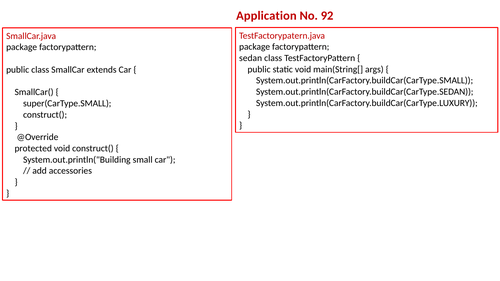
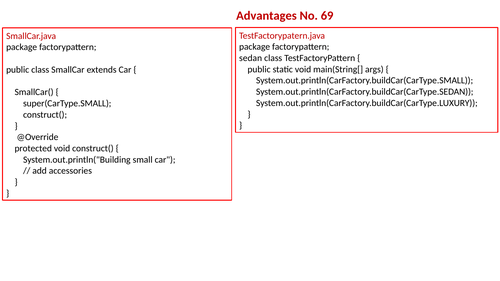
Application: Application -> Advantages
92: 92 -> 69
